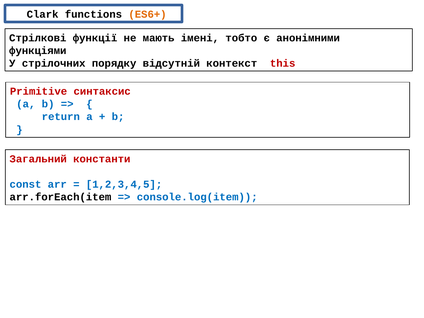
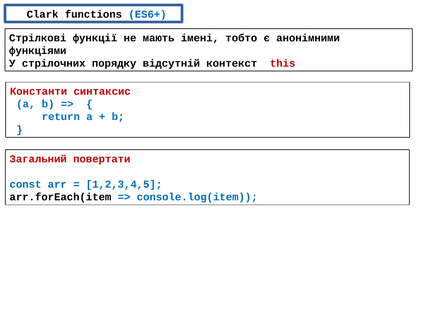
ES6+ colour: orange -> blue
Primitive: Primitive -> Константи
константи: константи -> повертати
